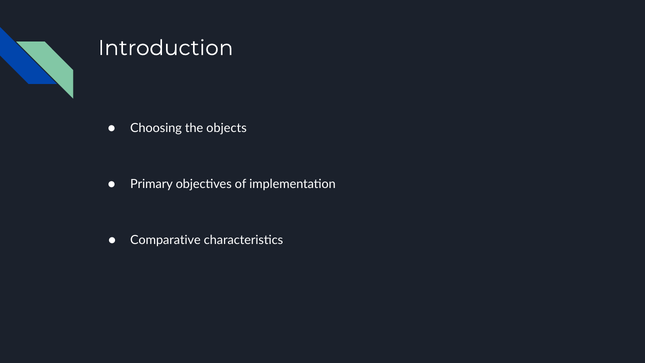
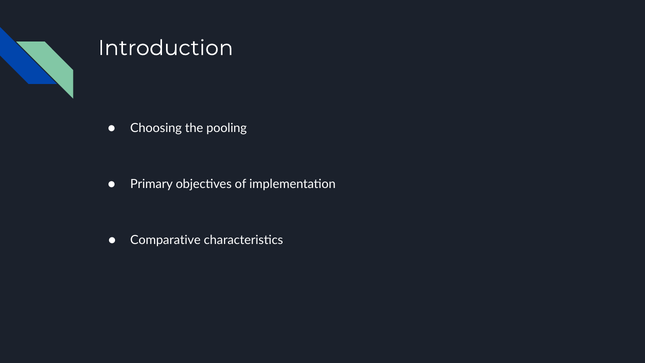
objects: objects -> pooling
